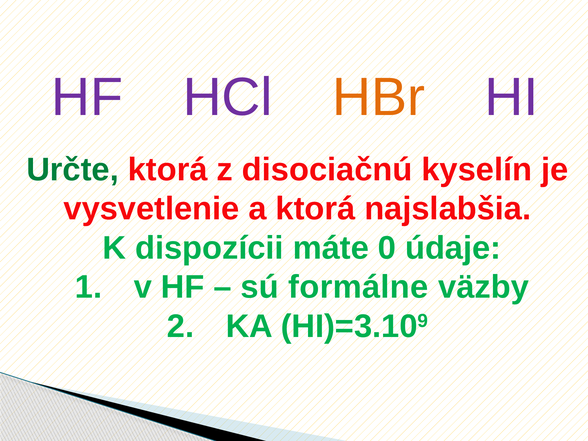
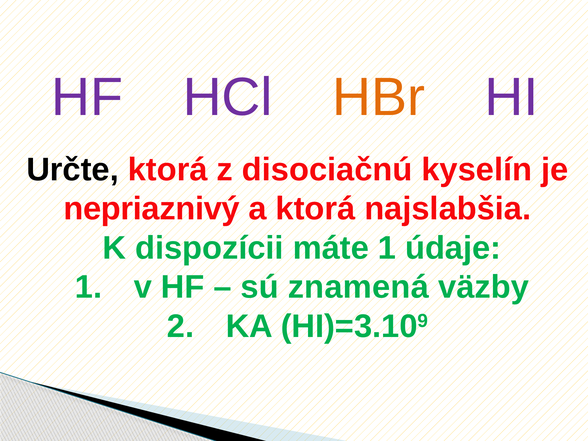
Určte colour: green -> black
vysvetlenie: vysvetlenie -> nepriaznivý
máte 0: 0 -> 1
formálne: formálne -> znamená
